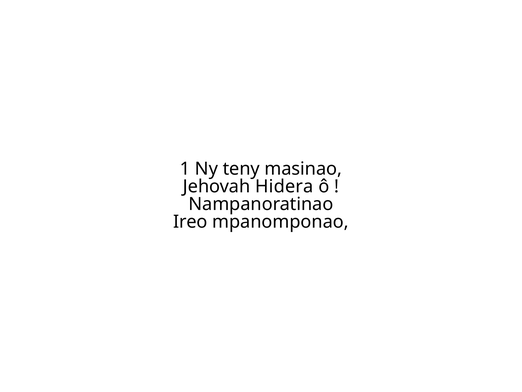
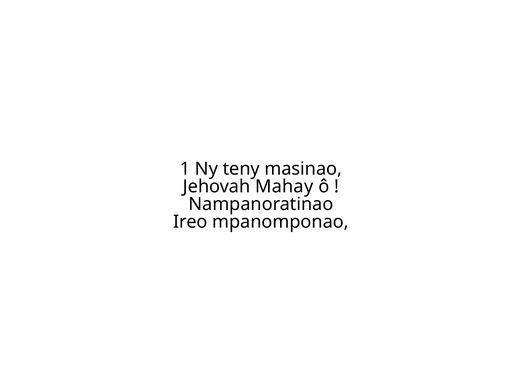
Hidera: Hidera -> Mahay
